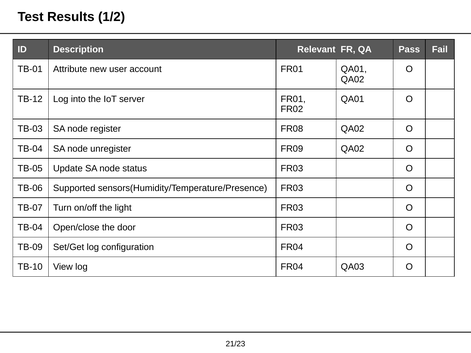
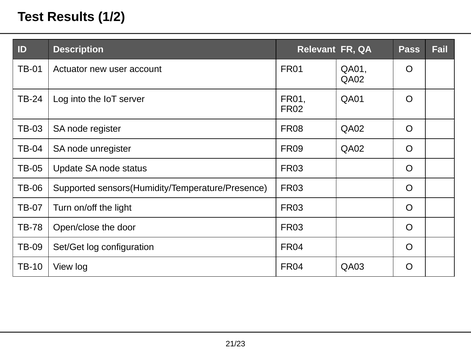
Attribute: Attribute -> Actuator
TB-12: TB-12 -> TB-24
TB-04 at (30, 228): TB-04 -> TB-78
